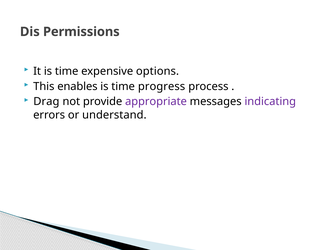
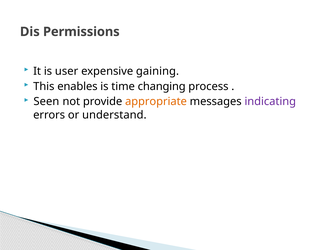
It is time: time -> user
options: options -> gaining
progress: progress -> changing
Drag: Drag -> Seen
appropriate colour: purple -> orange
